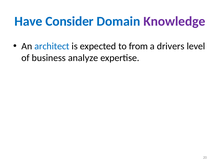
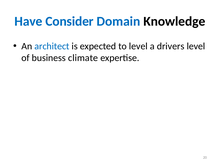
Knowledge colour: purple -> black
to from: from -> level
analyze: analyze -> climate
